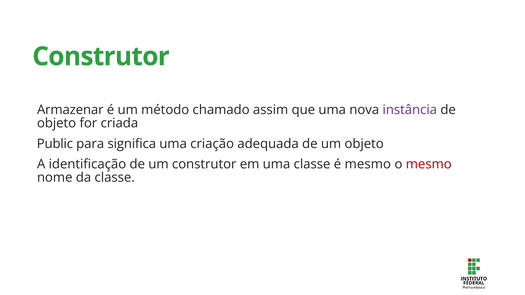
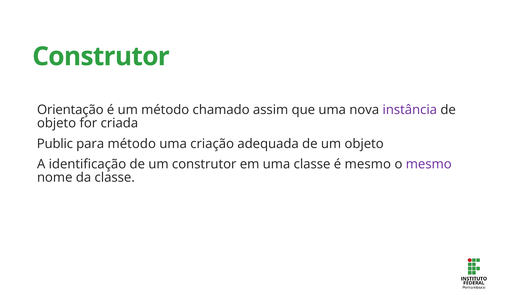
Armazenar: Armazenar -> Orientação
para significa: significa -> método
mesmo at (429, 164) colour: red -> purple
